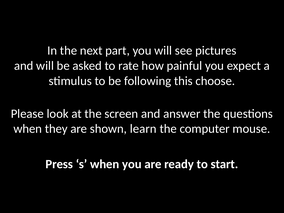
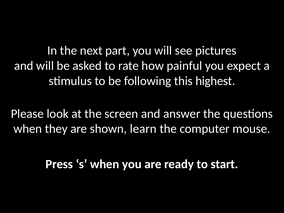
choose: choose -> highest
